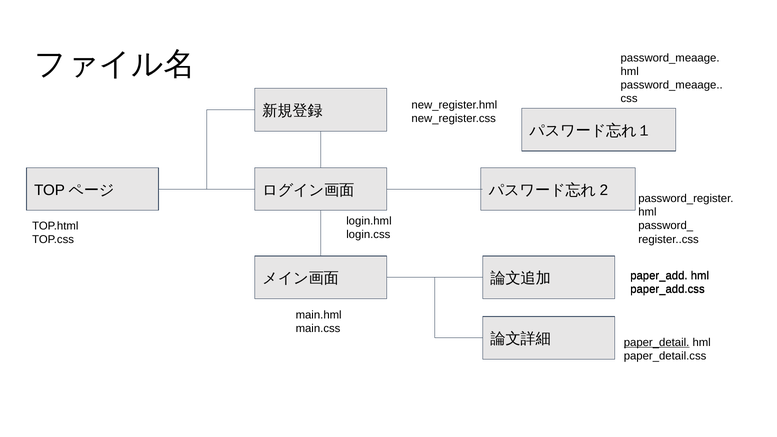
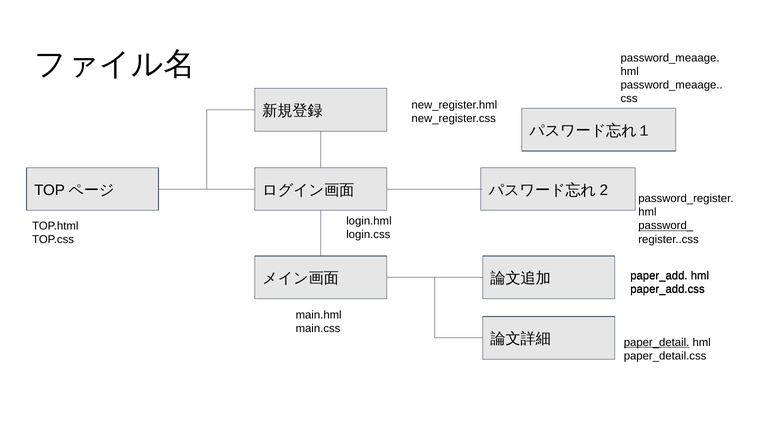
password_ underline: none -> present
